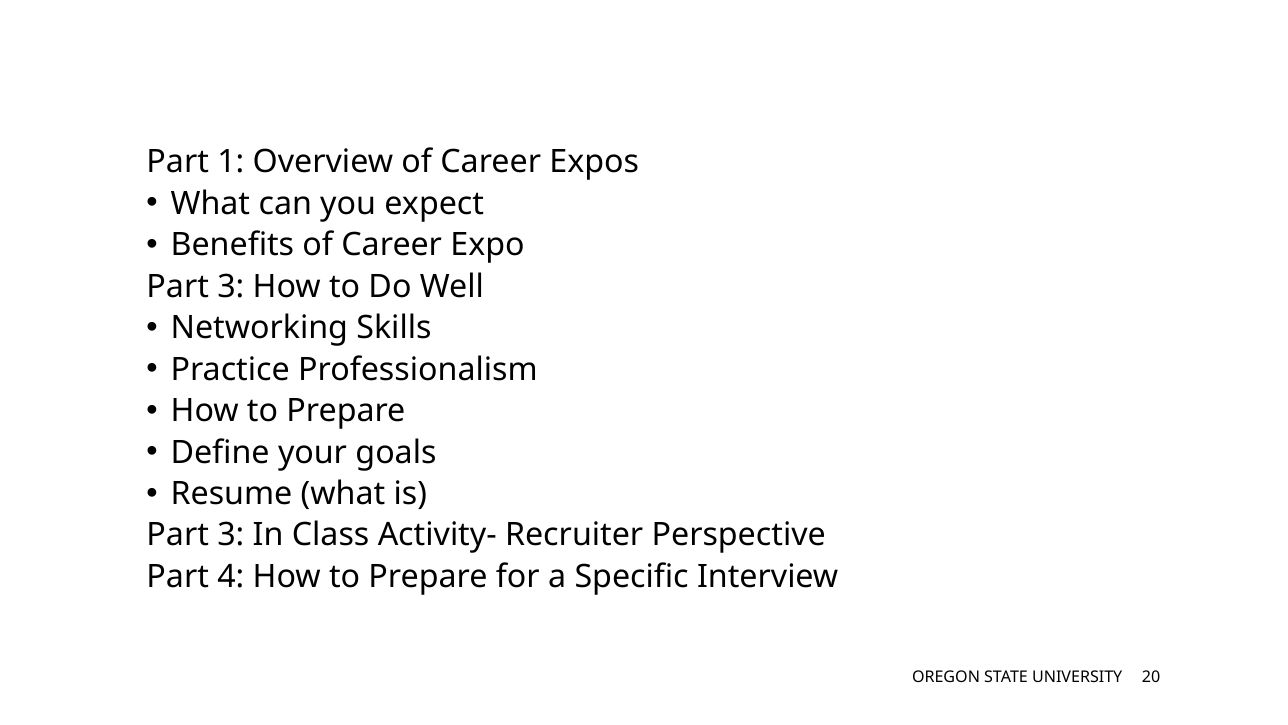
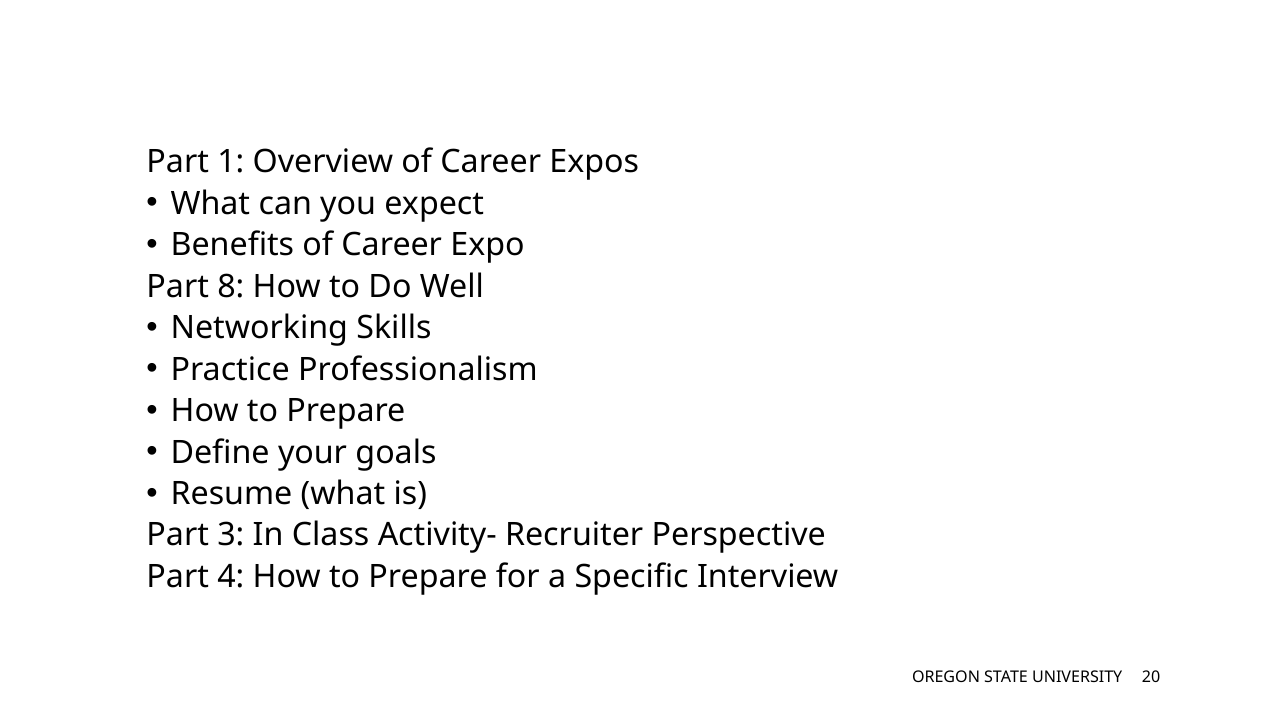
3 at (231, 286): 3 -> 8
